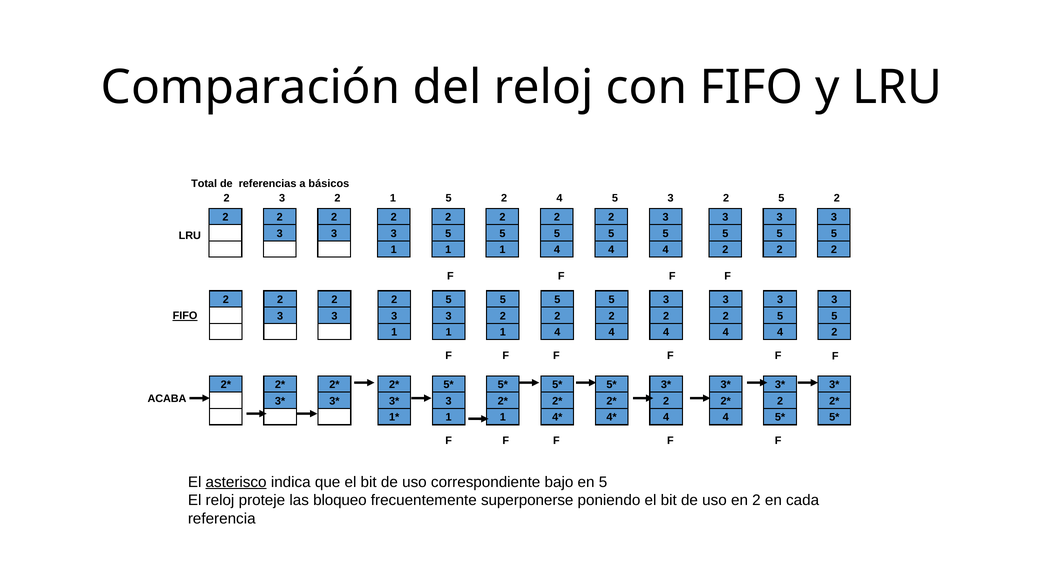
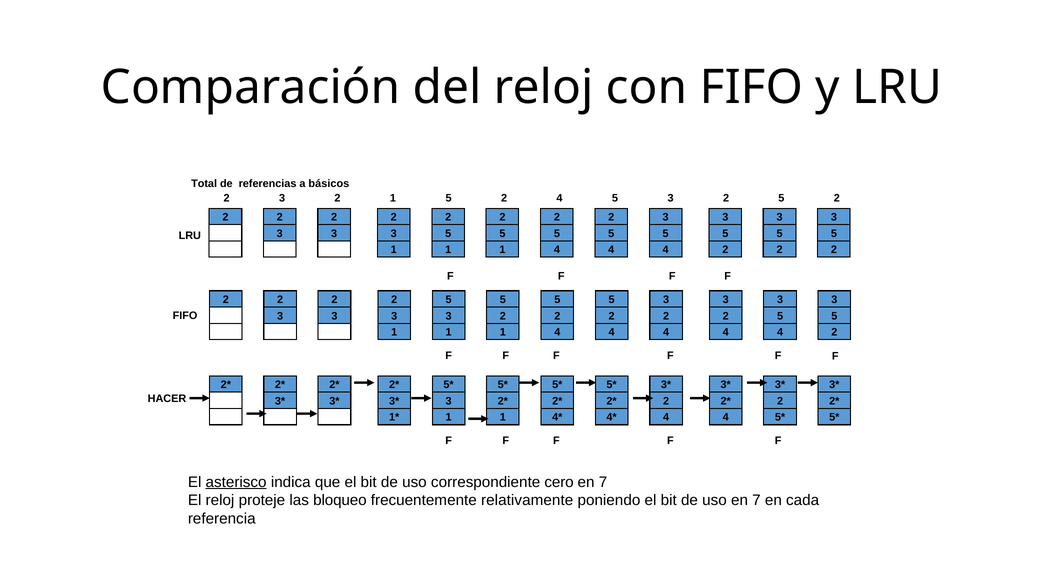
FIFO at (185, 316) underline: present -> none
ACABA: ACABA -> HACER
bajo: bajo -> cero
5 at (603, 482): 5 -> 7
superponerse: superponerse -> relativamente
uso en 2: 2 -> 7
